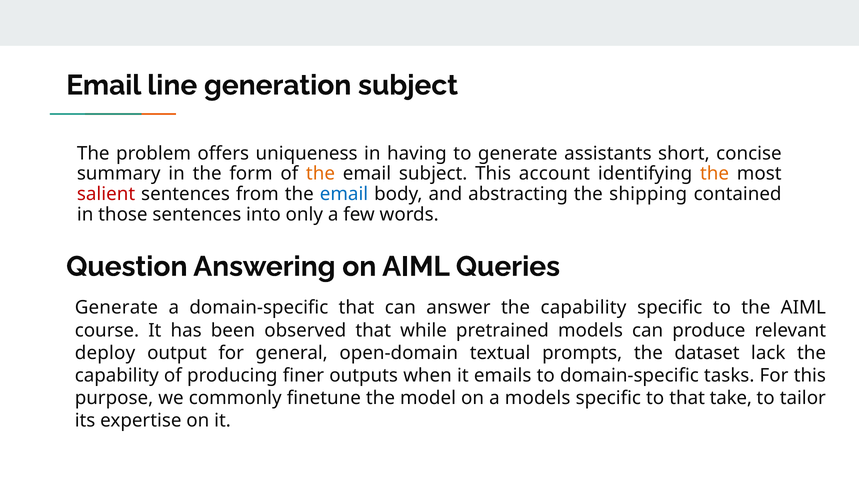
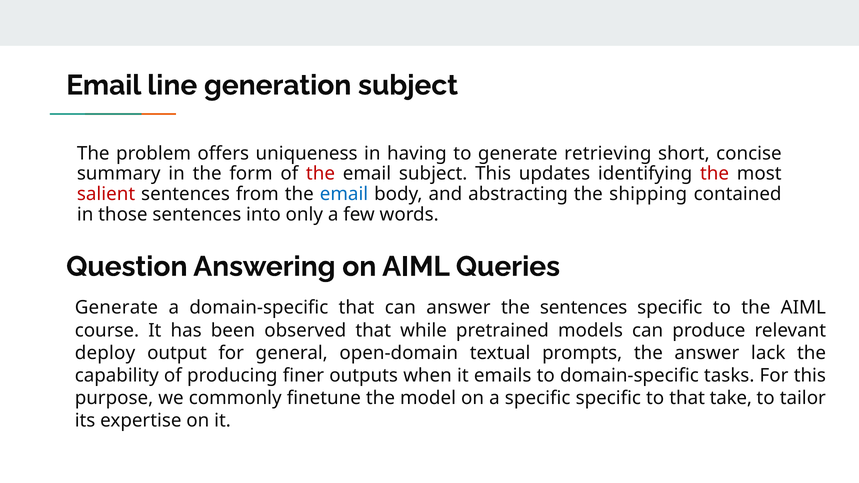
assistants: assistants -> retrieving
the at (320, 174) colour: orange -> red
account: account -> updates
the at (715, 174) colour: orange -> red
answer the capability: capability -> sentences
the dataset: dataset -> answer
a models: models -> specific
